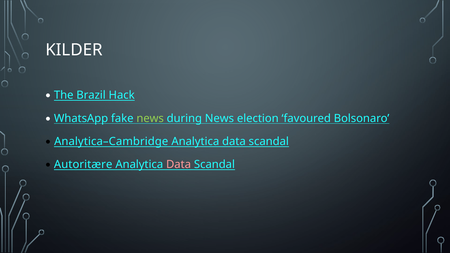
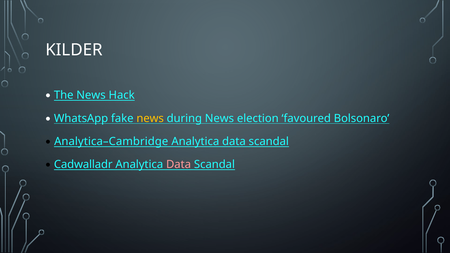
The Brazil: Brazil -> News
news at (150, 118) colour: light green -> yellow
Autoritære: Autoritære -> Cadwalladr
